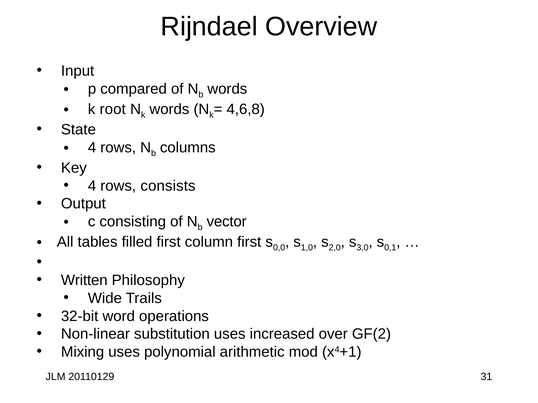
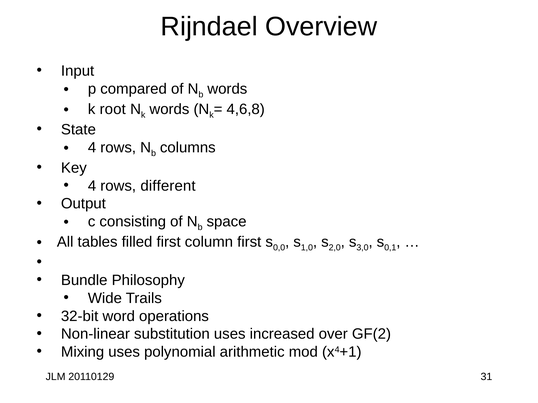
consists: consists -> different
vector: vector -> space
Written: Written -> Bundle
